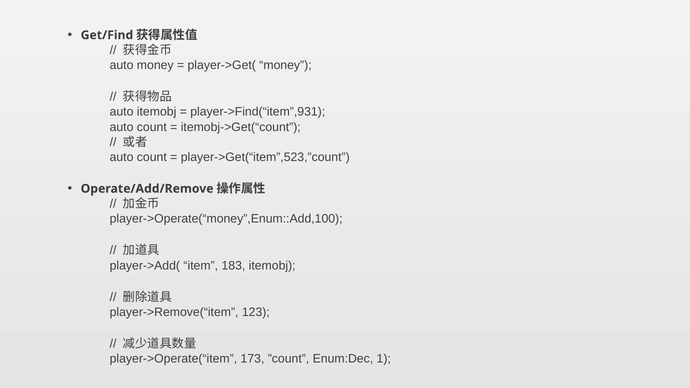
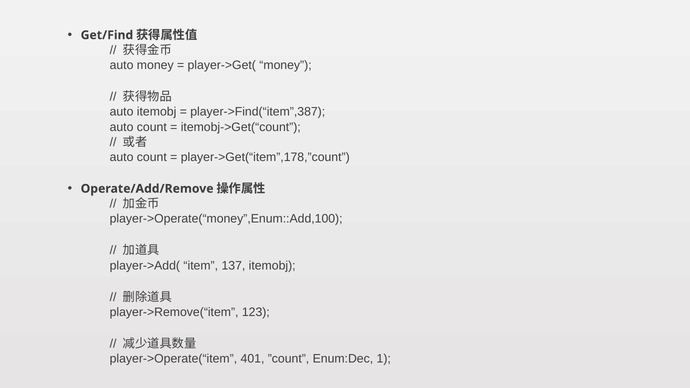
player->Find(“item”,931: player->Find(“item”,931 -> player->Find(“item”,387
player->Get(“item”,523,”count: player->Get(“item”,523,”count -> player->Get(“item”,178,”count
183: 183 -> 137
173: 173 -> 401
